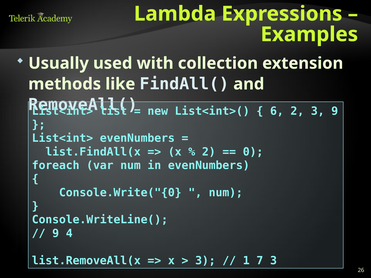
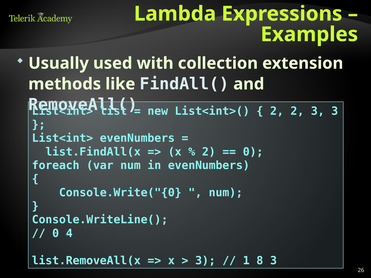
6 at (277, 111): 6 -> 2
3 9: 9 -> 3
9 at (56, 234): 9 -> 0
7: 7 -> 8
